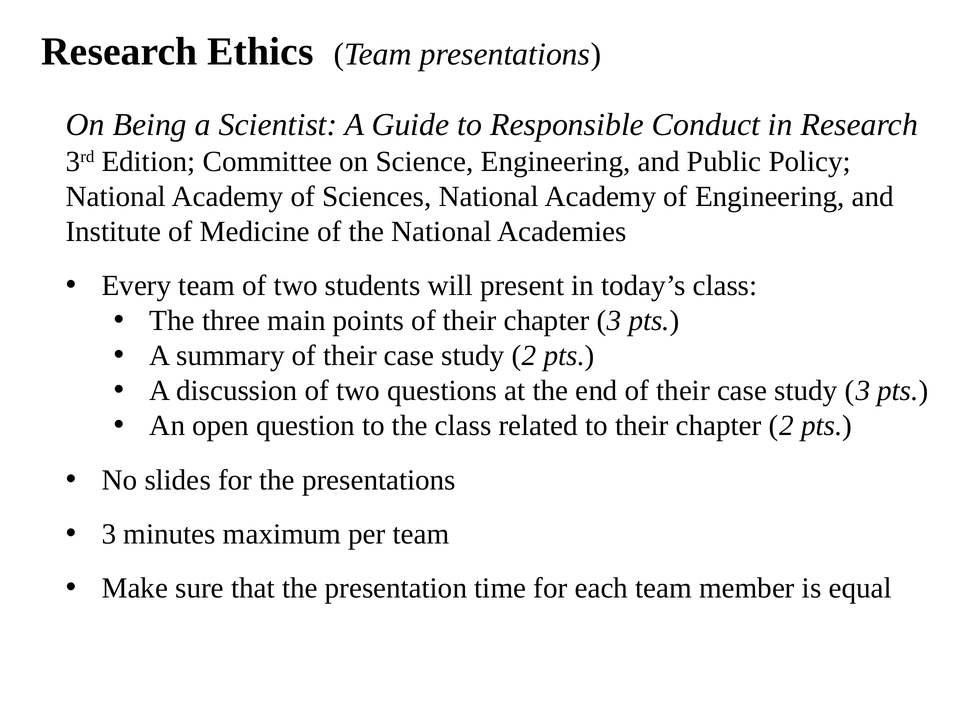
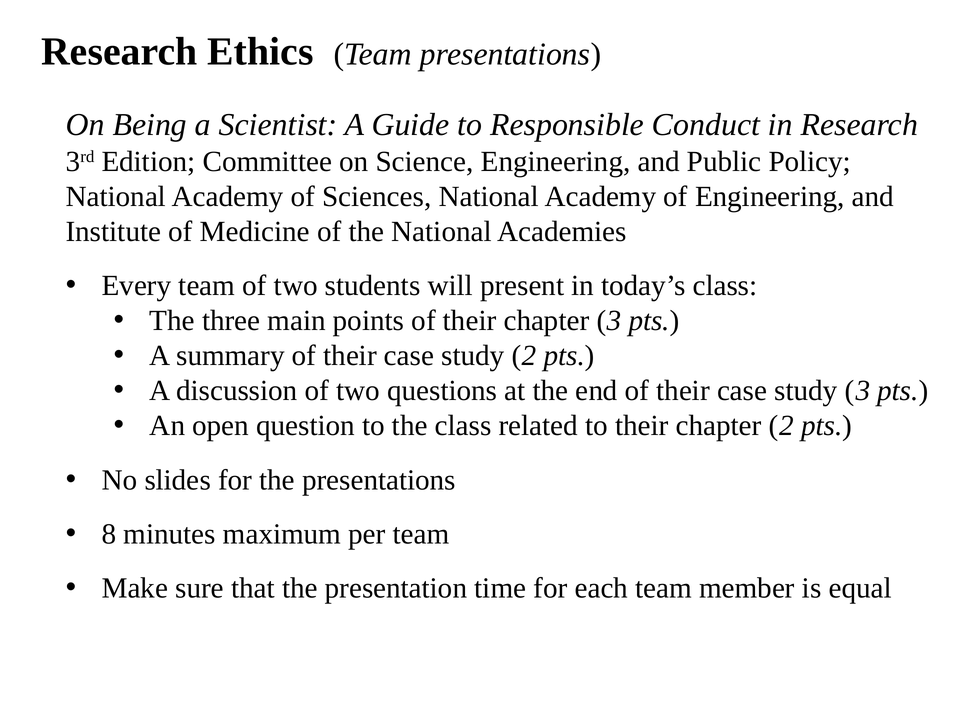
3 at (109, 534): 3 -> 8
